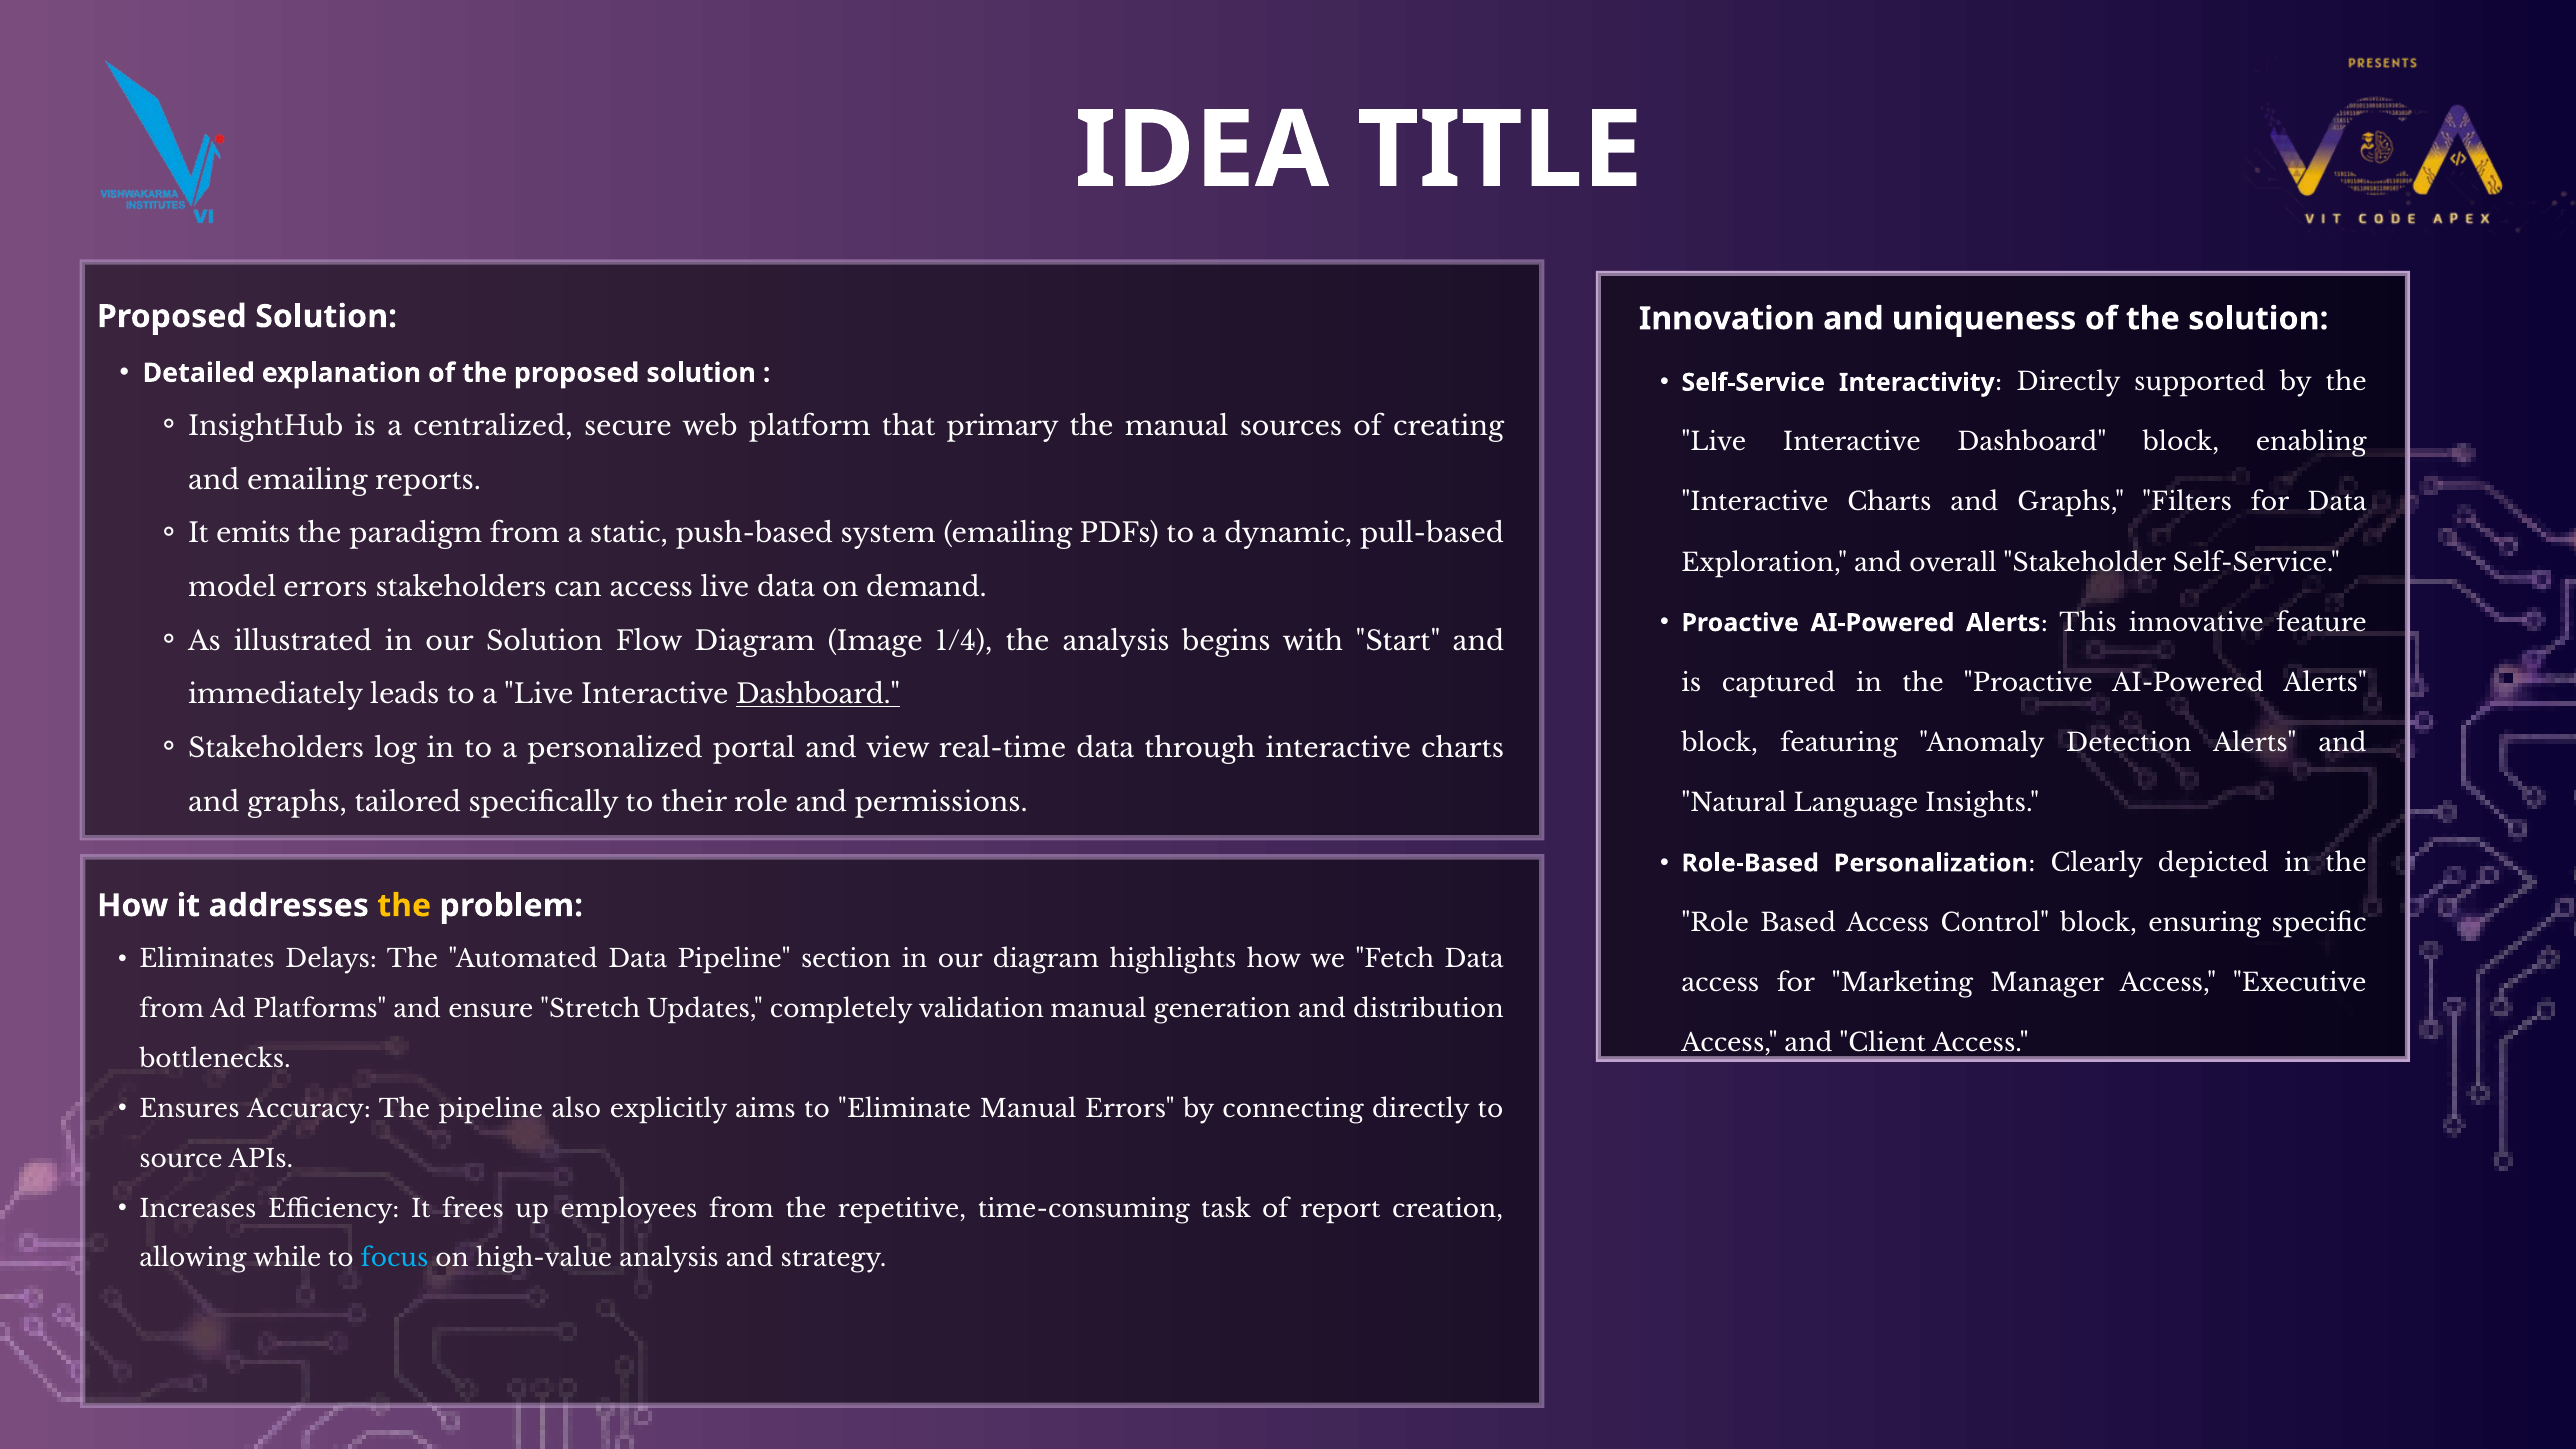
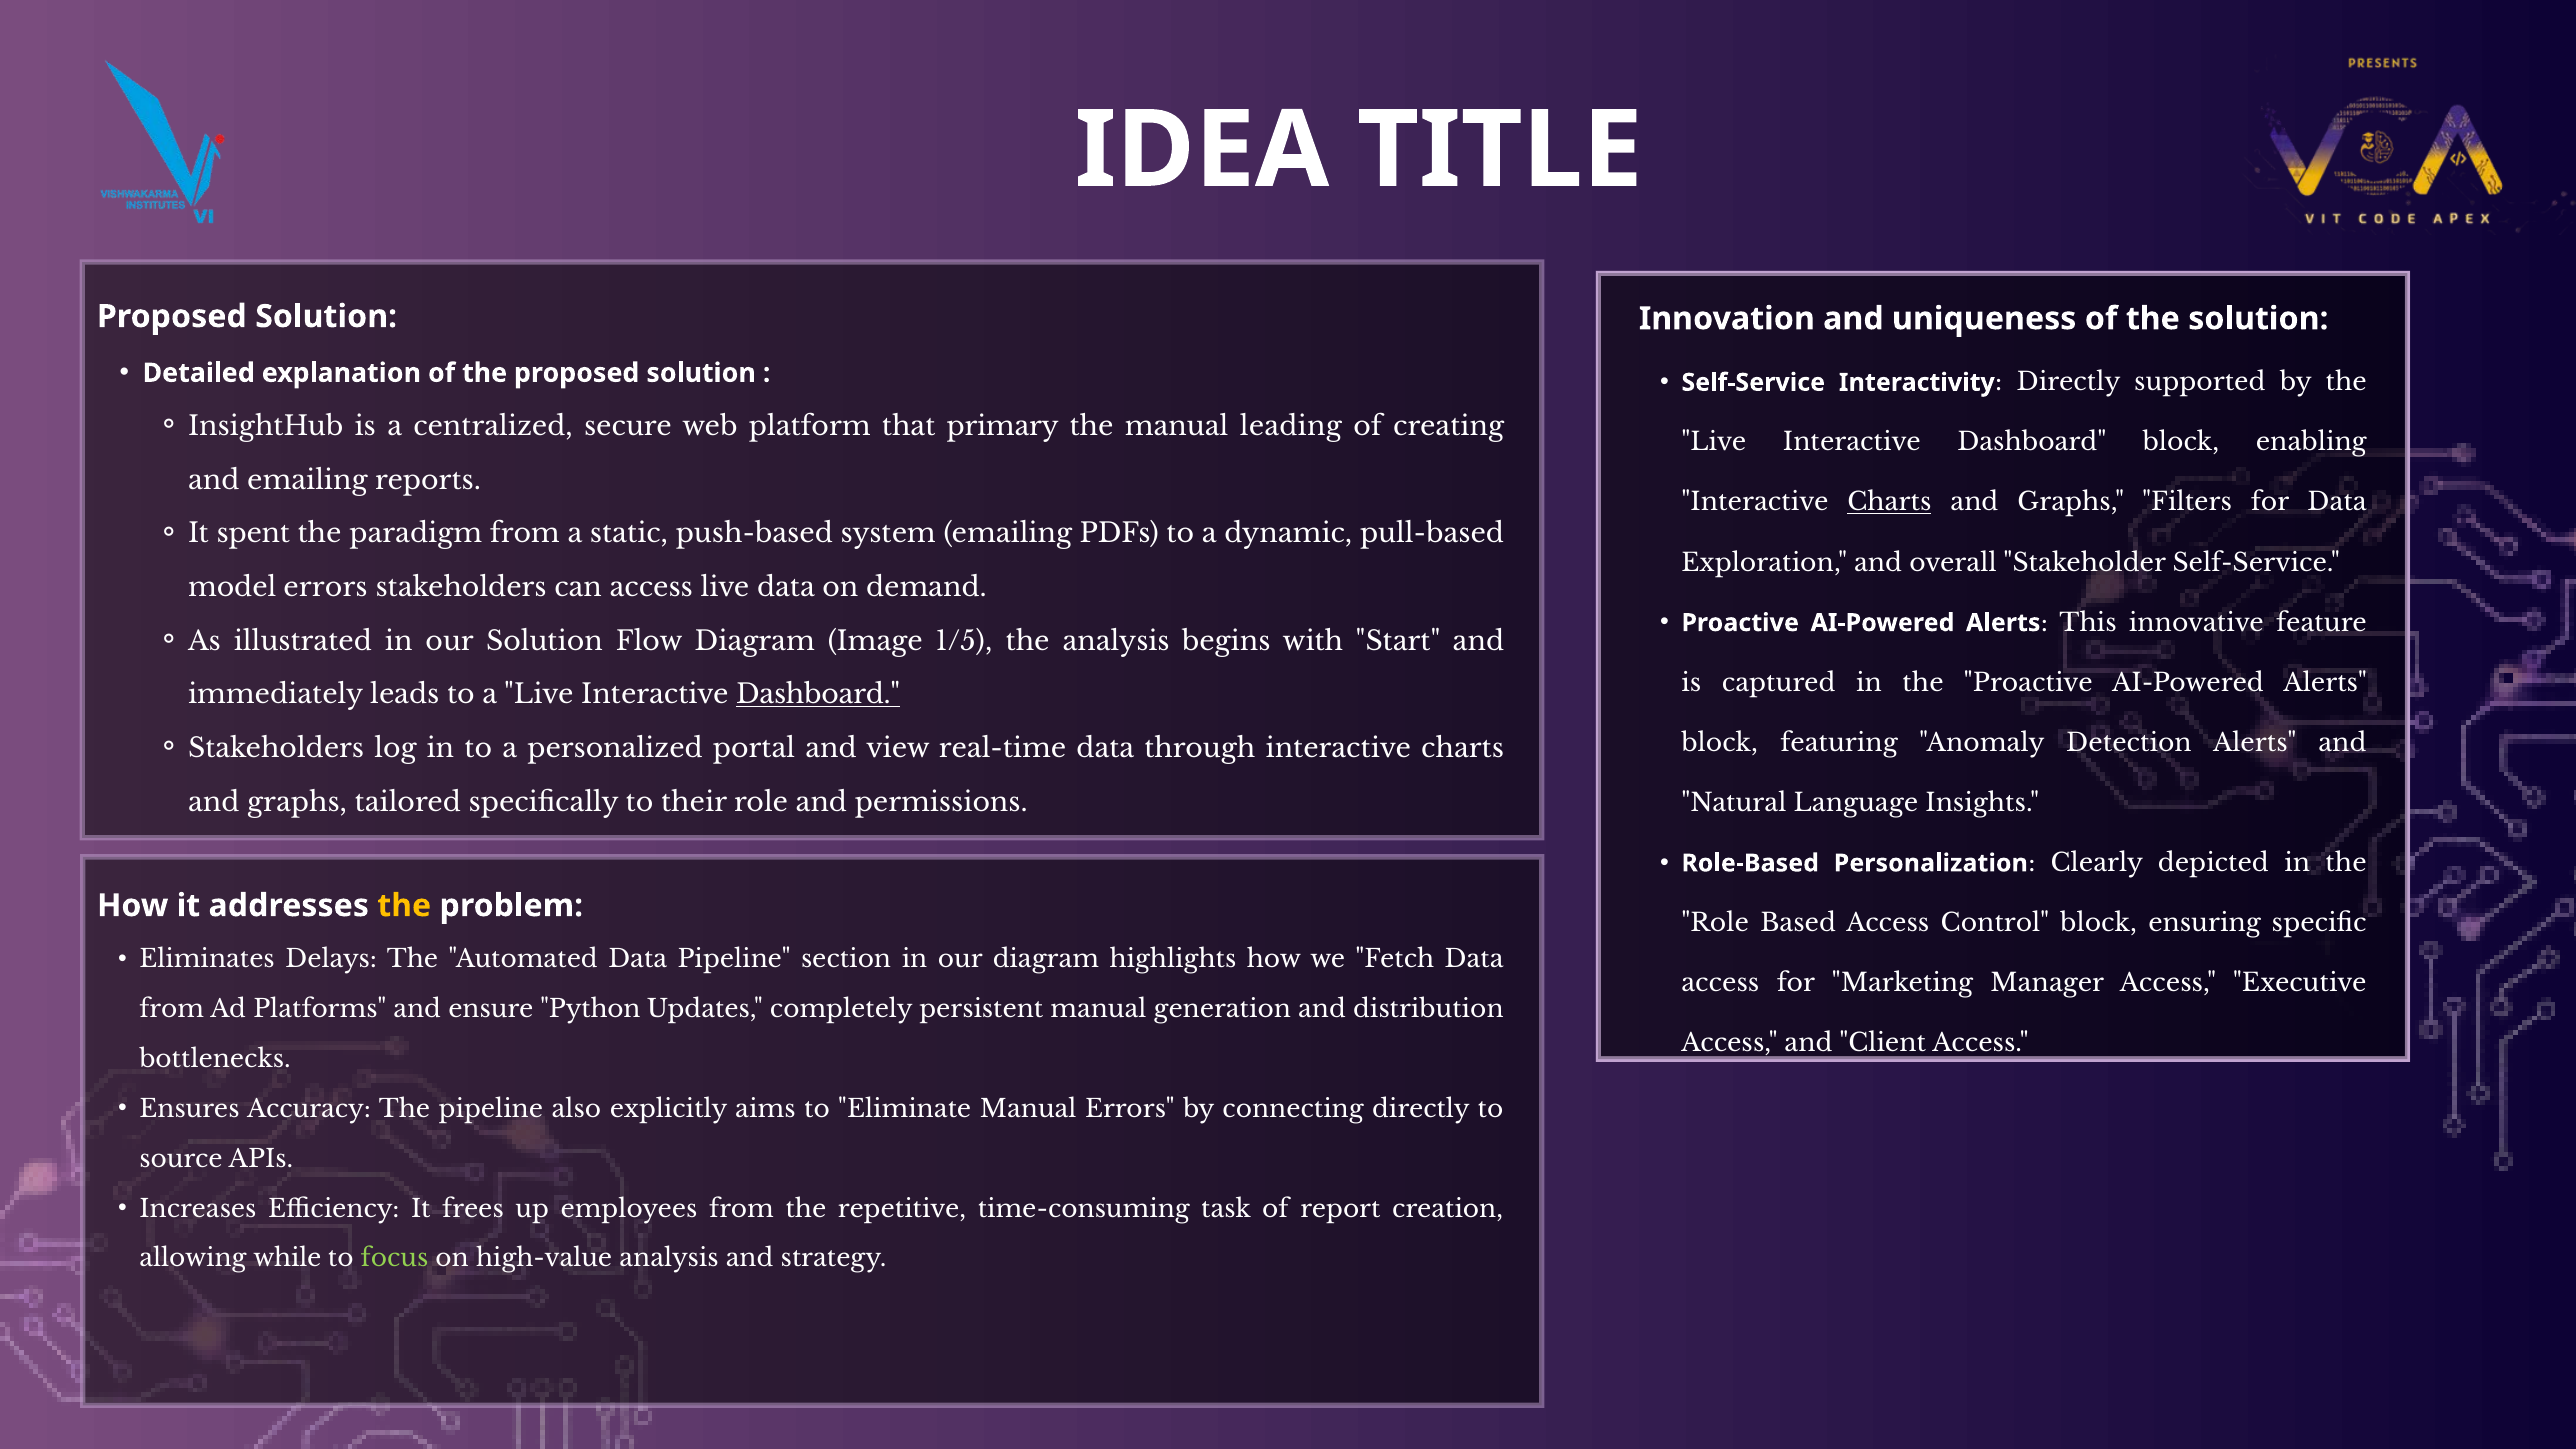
sources: sources -> leading
Charts at (1889, 503) underline: none -> present
emits: emits -> spent
1/4: 1/4 -> 1/5
Stretch: Stretch -> Python
validation: validation -> persistent
focus colour: light blue -> light green
